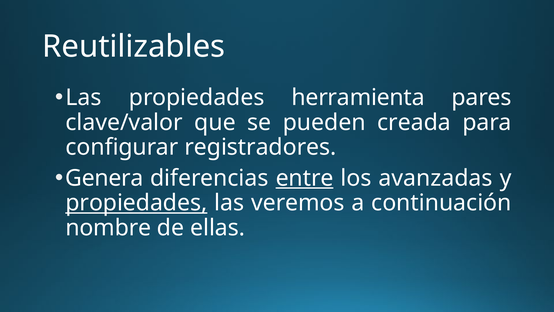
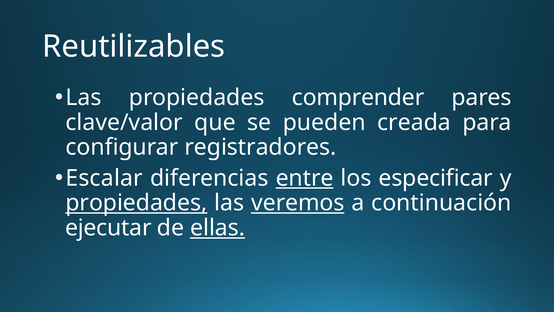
herramienta: herramienta -> comprender
Genera: Genera -> Escalar
avanzadas: avanzadas -> especificar
veremos underline: none -> present
nombre: nombre -> ejecutar
ellas underline: none -> present
